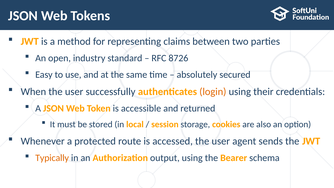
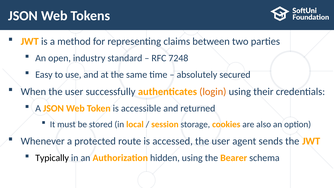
8726: 8726 -> 7248
Typically colour: orange -> black
output: output -> hidden
